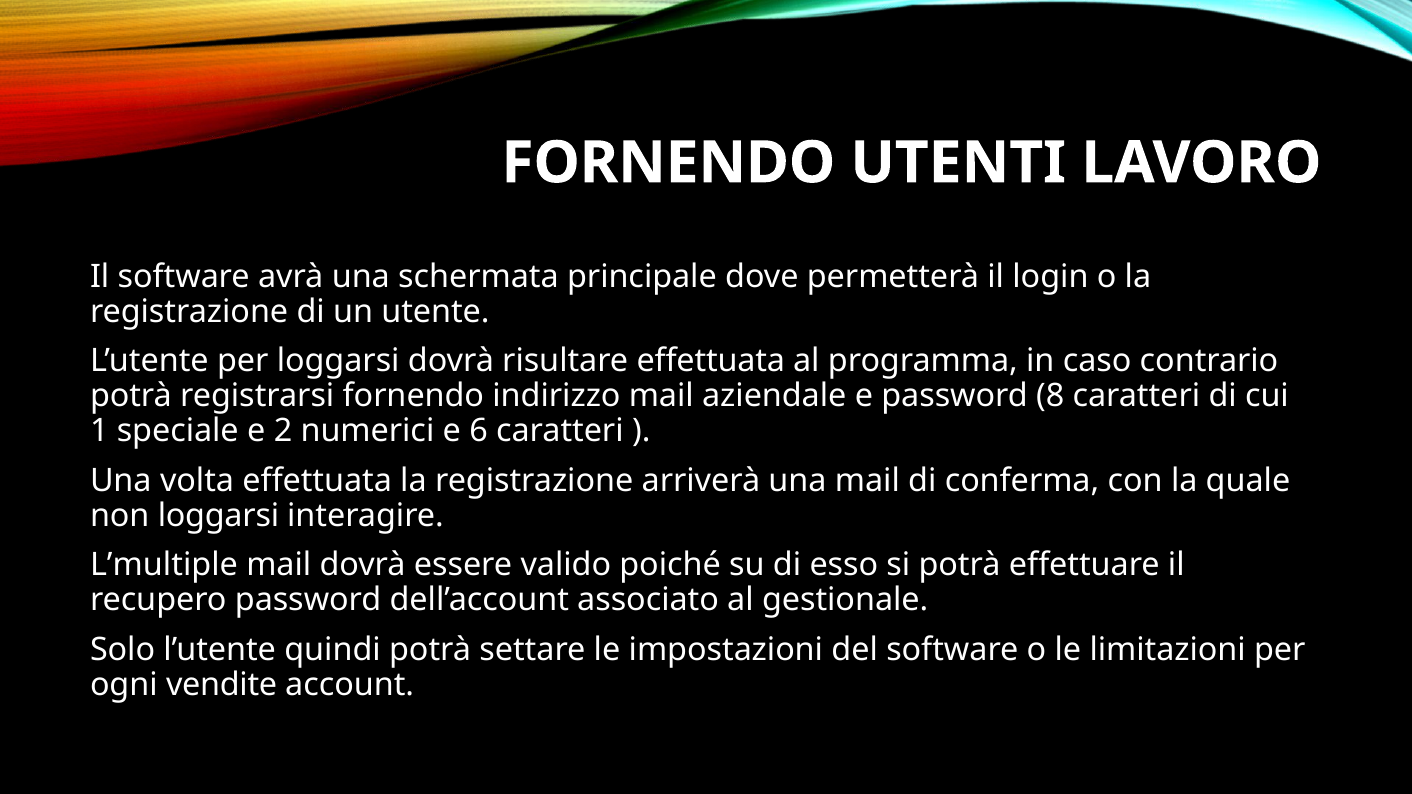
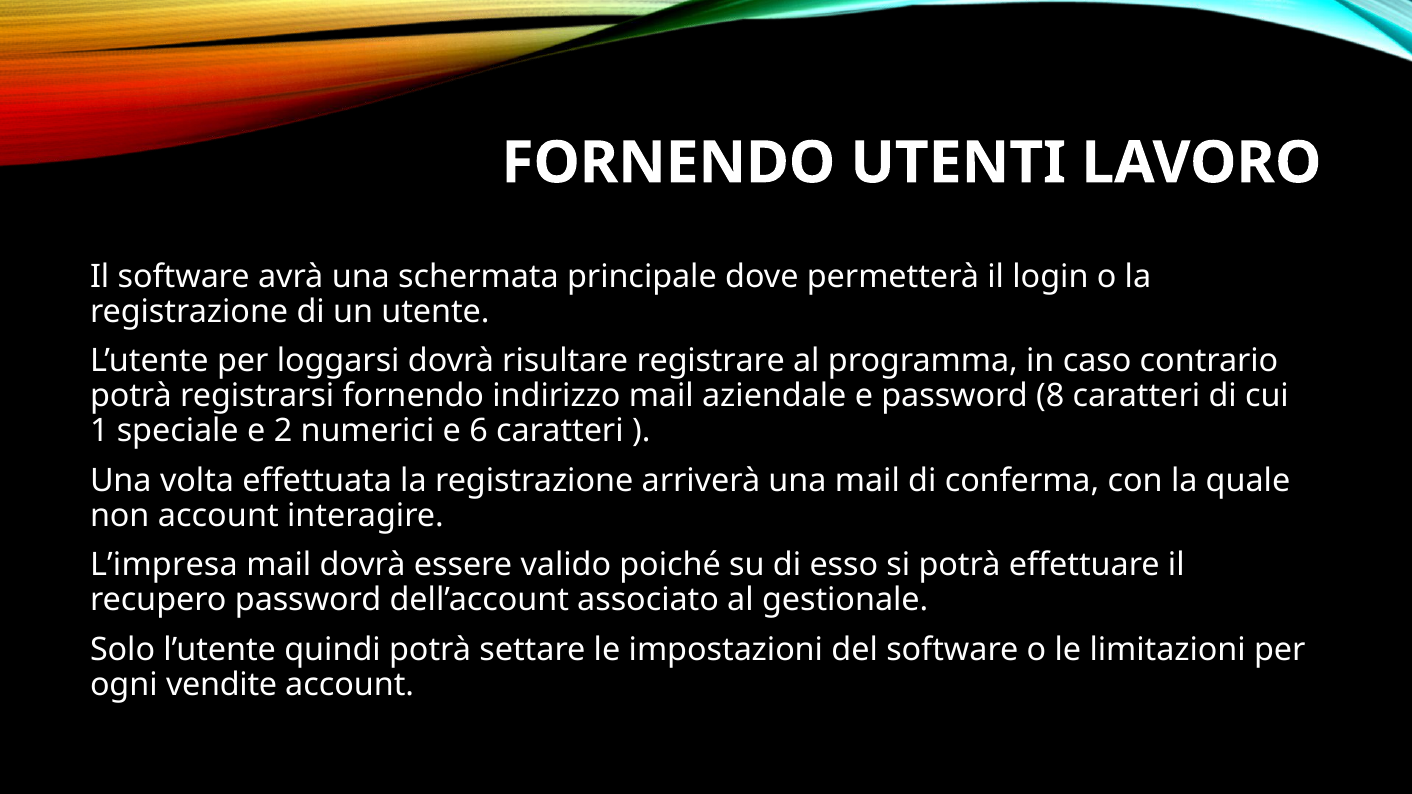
risultare effettuata: effettuata -> registrare
non loggarsi: loggarsi -> account
L’multiple: L’multiple -> L’impresa
